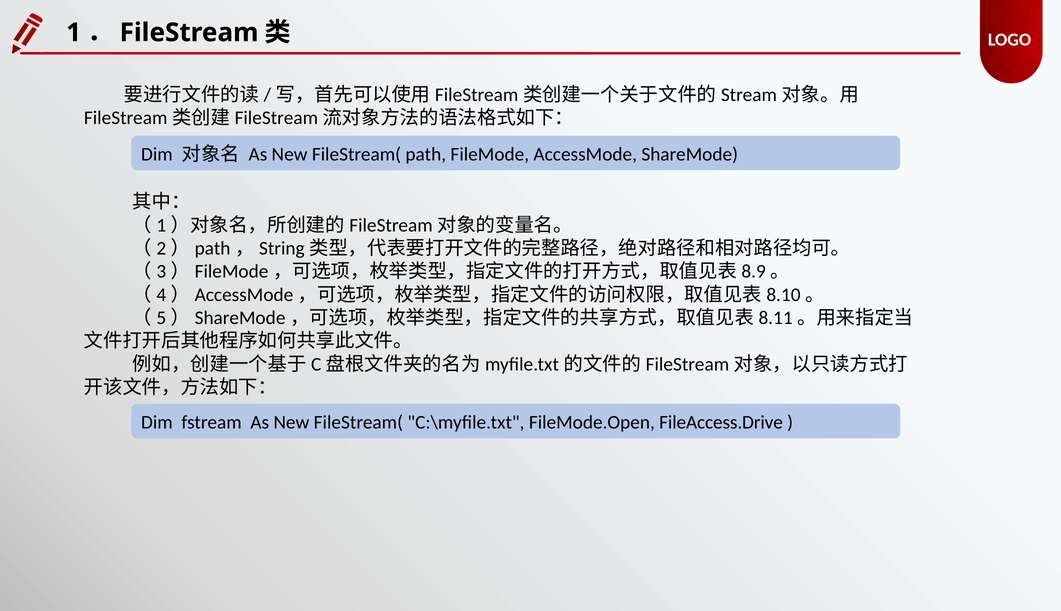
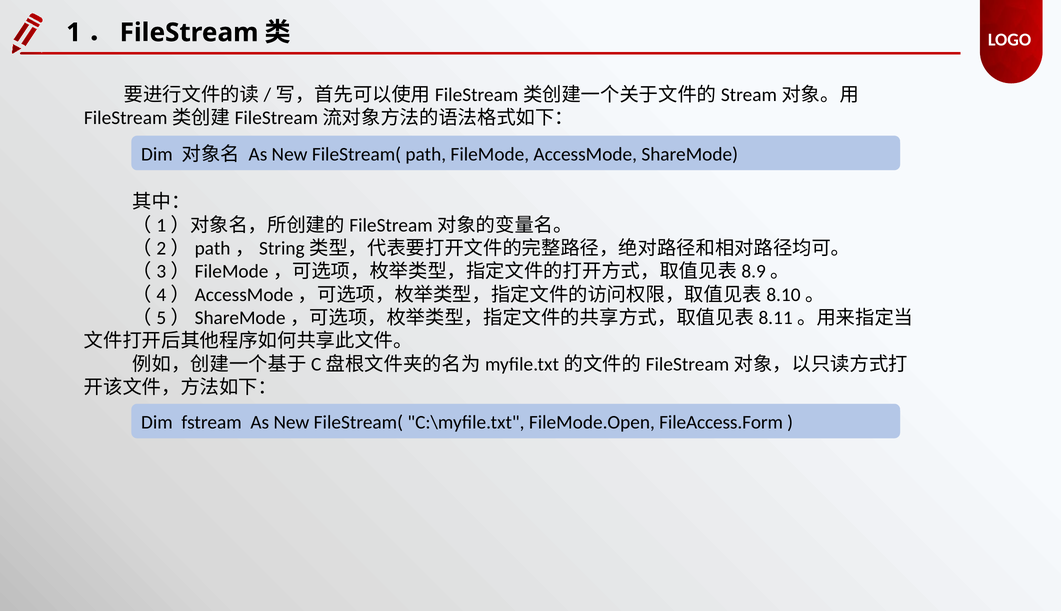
FileAccess.Drive: FileAccess.Drive -> FileAccess.Form
